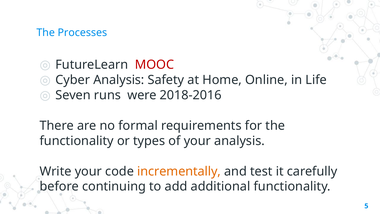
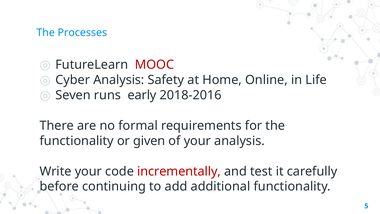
were: were -> early
types: types -> given
incrementally colour: orange -> red
